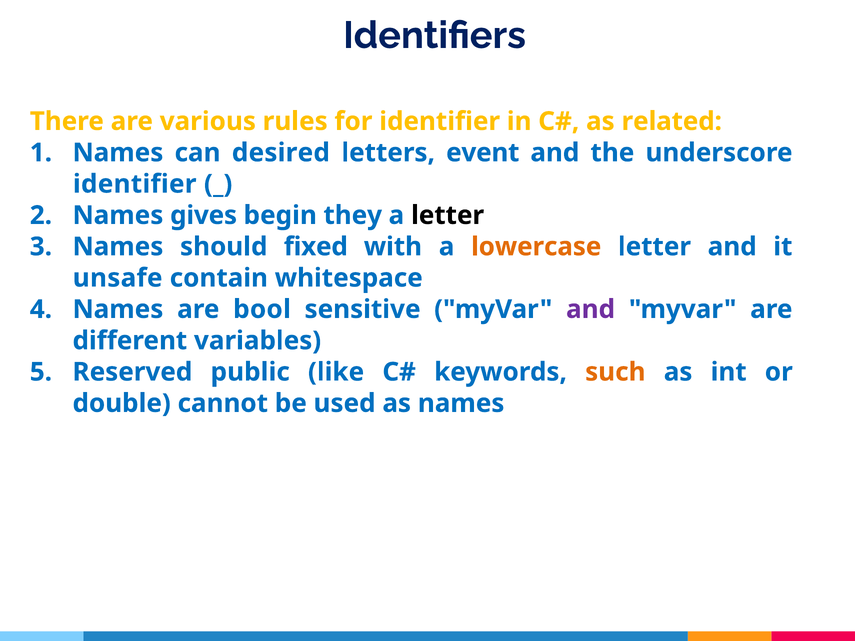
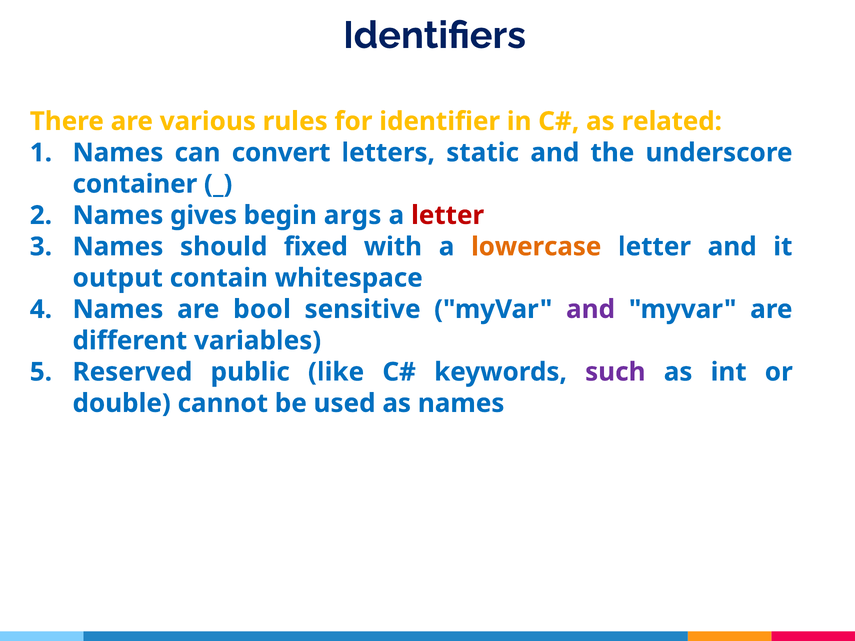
desired: desired -> convert
event: event -> static
identifier at (135, 184): identifier -> container
they: they -> args
letter at (448, 215) colour: black -> red
unsafe: unsafe -> output
such colour: orange -> purple
